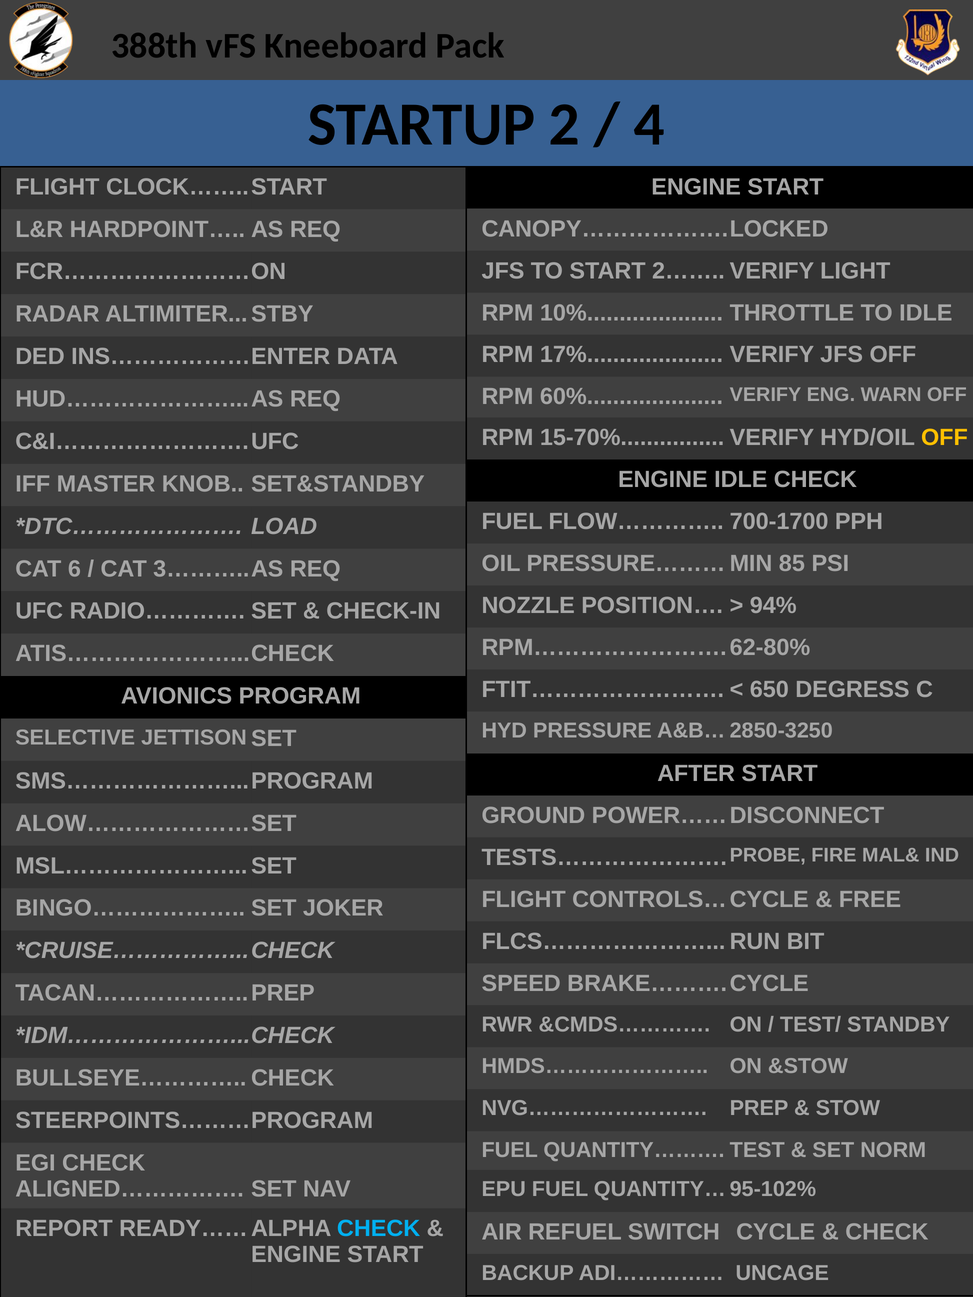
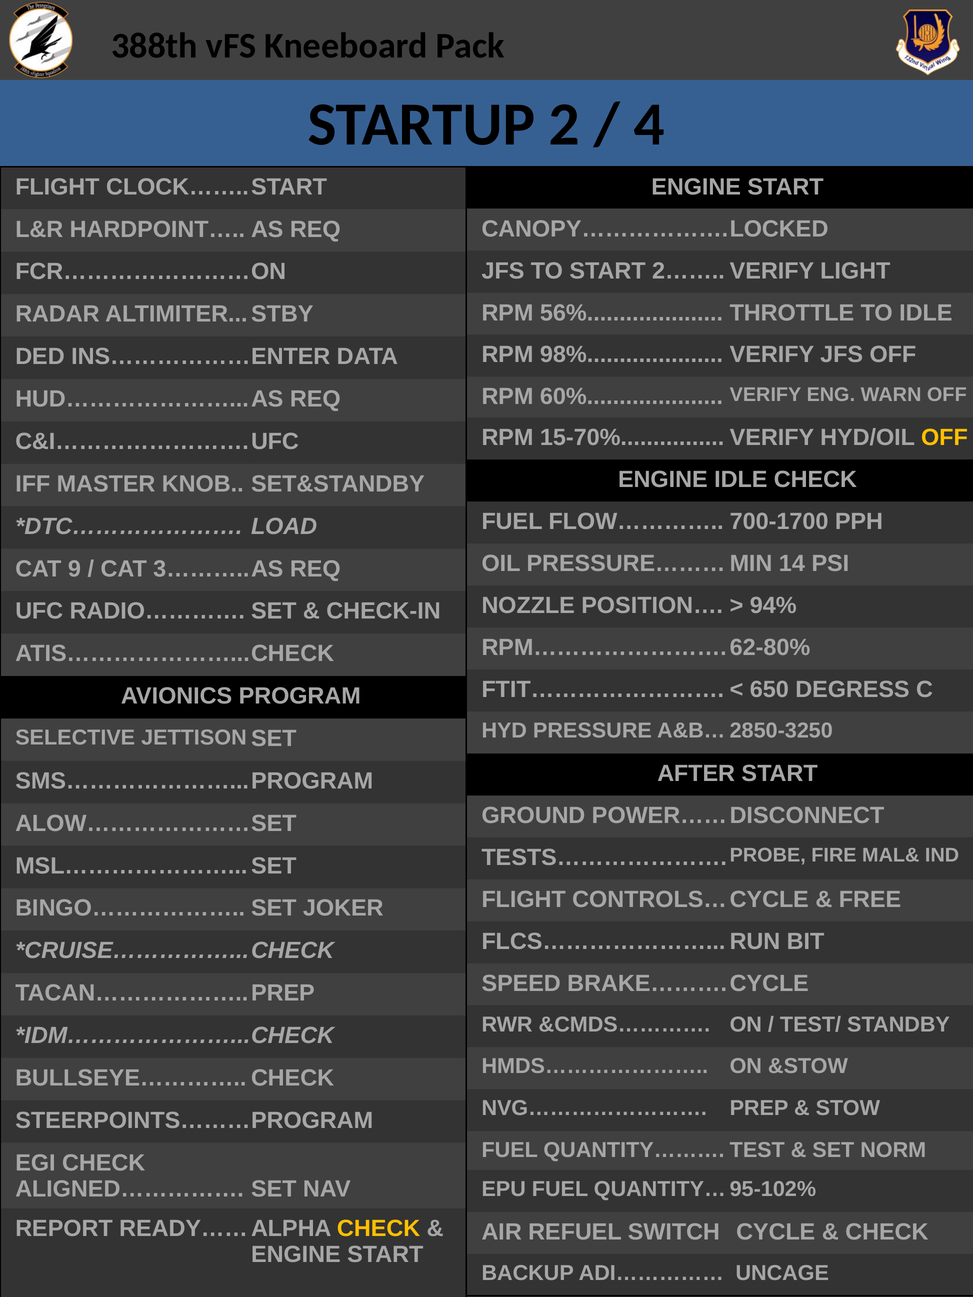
10%: 10% -> 56%
17%: 17% -> 98%
85: 85 -> 14
6: 6 -> 9
CHECK at (379, 1229) colour: light blue -> yellow
